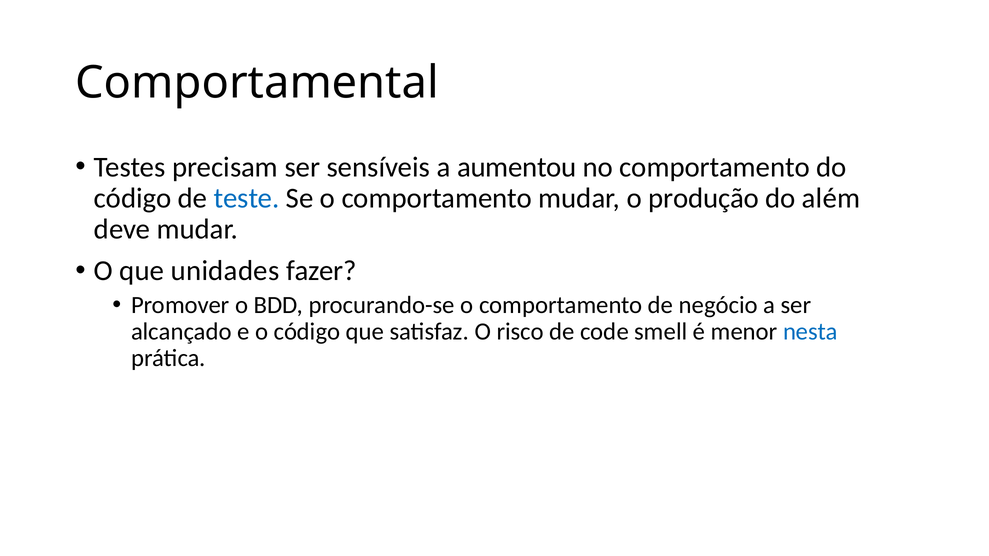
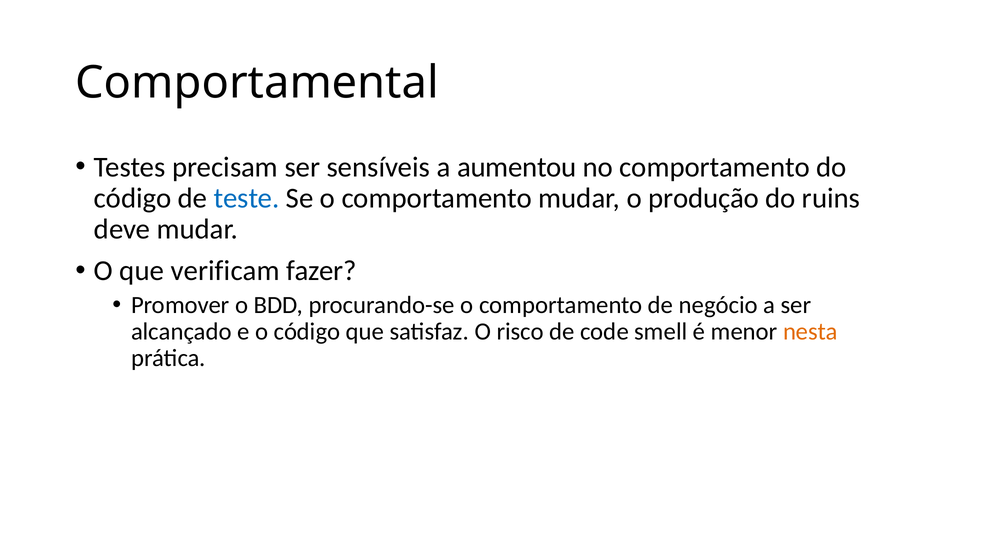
além: além -> ruins
unidades: unidades -> verificam
nesta colour: blue -> orange
